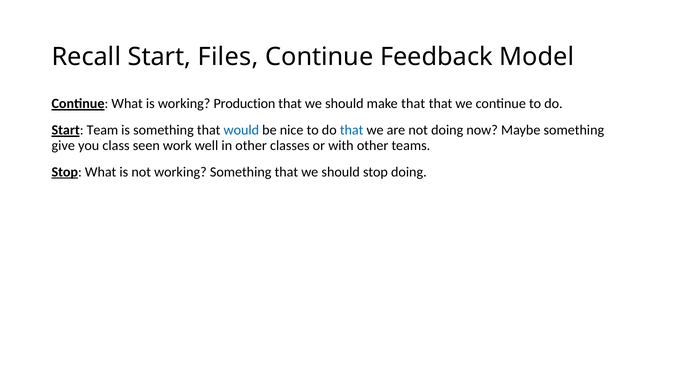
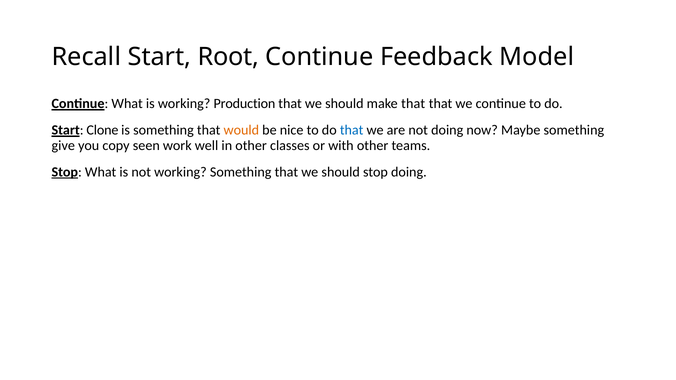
Files: Files -> Root
Team: Team -> Clone
would colour: blue -> orange
class: class -> copy
